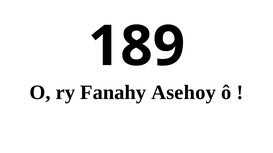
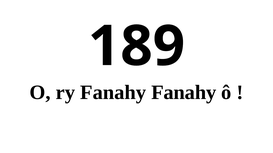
Asehoy at (184, 93): Asehoy -> Fanahy
